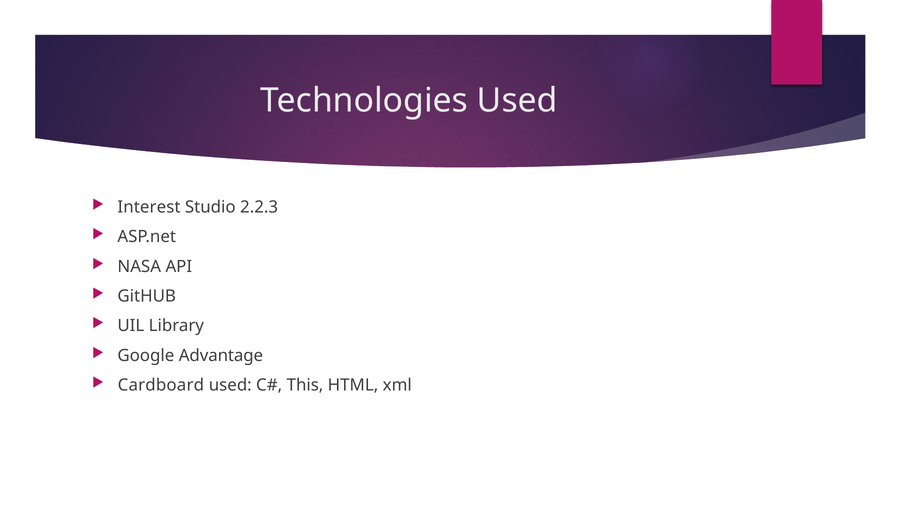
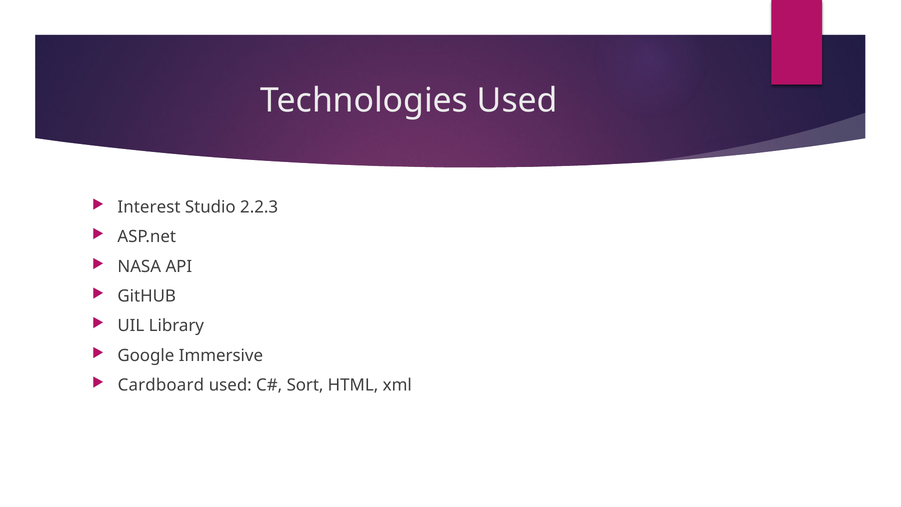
Advantage: Advantage -> Immersive
This: This -> Sort
